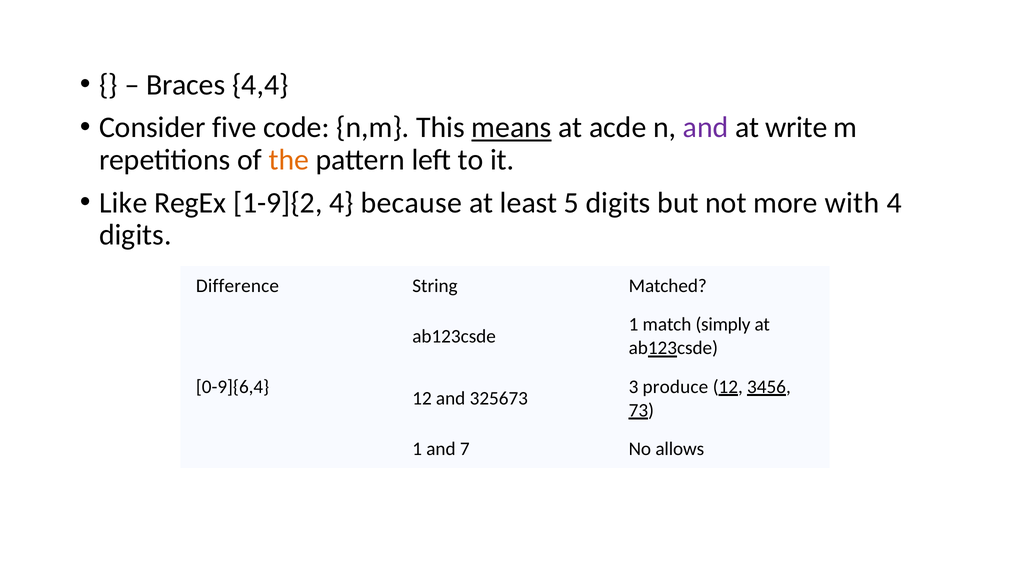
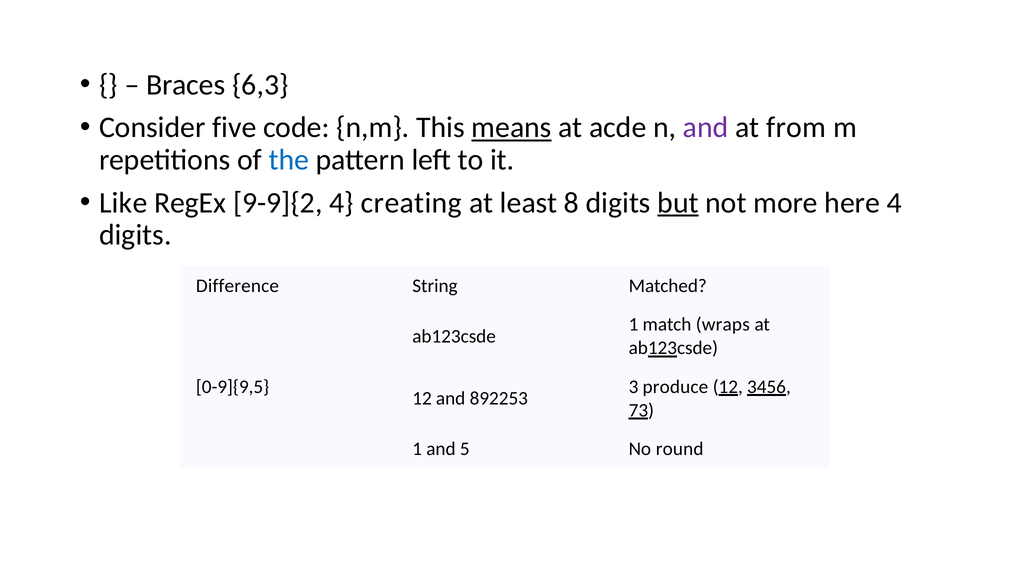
4,4: 4,4 -> 6,3
write: write -> from
the colour: orange -> blue
1-9]{2: 1-9]{2 -> 9-9]{2
because: because -> creating
5: 5 -> 8
but underline: none -> present
with: with -> here
simply: simply -> wraps
0-9]{6,4: 0-9]{6,4 -> 0-9]{9,5
325673: 325673 -> 892253
7: 7 -> 5
allows: allows -> round
